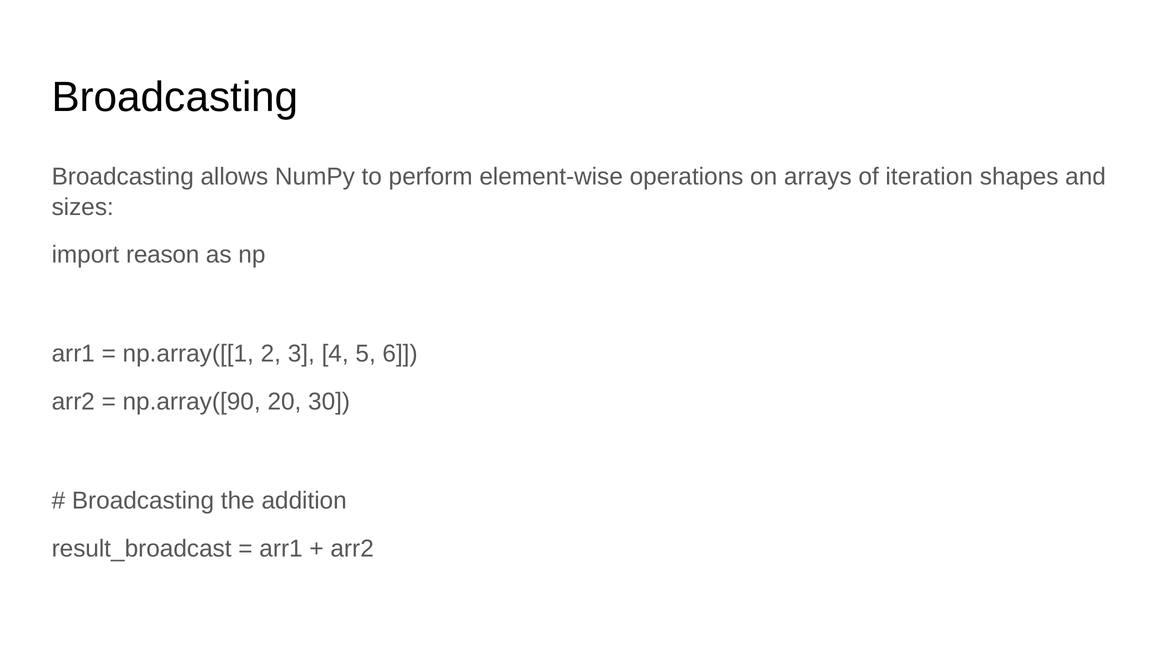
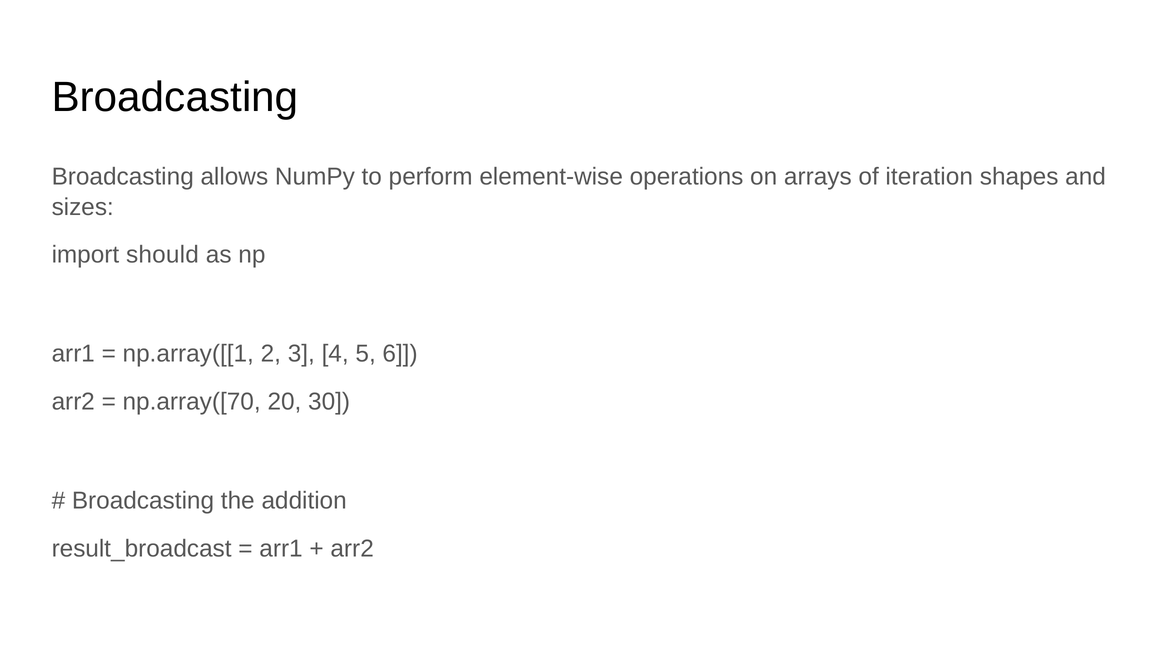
reason: reason -> should
np.array([90: np.array([90 -> np.array([70
